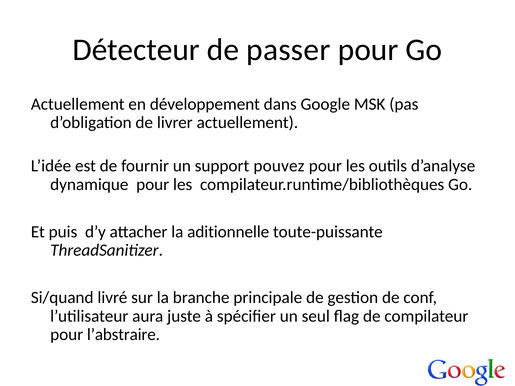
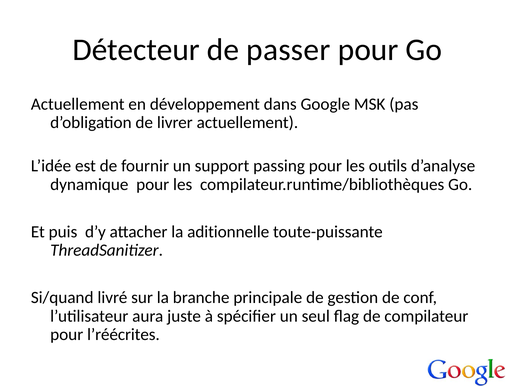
pouvez: pouvez -> passing
l’abstraire: l’abstraire -> l’réécrites
